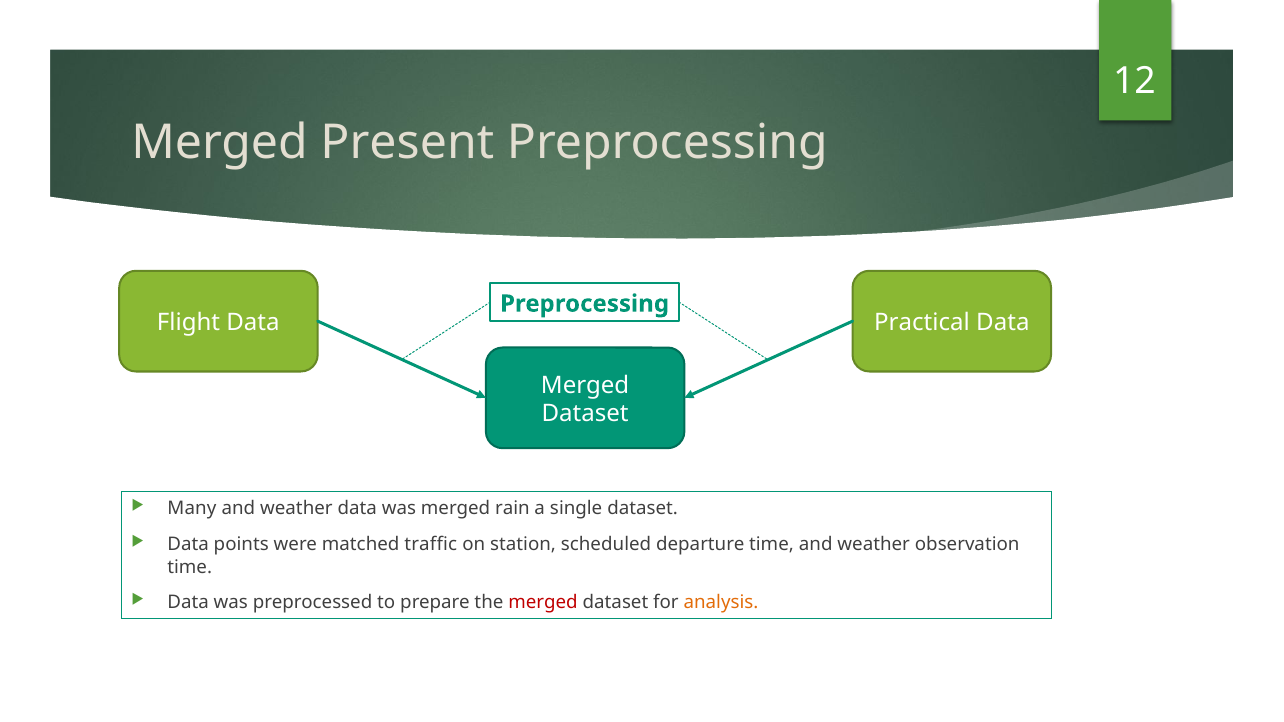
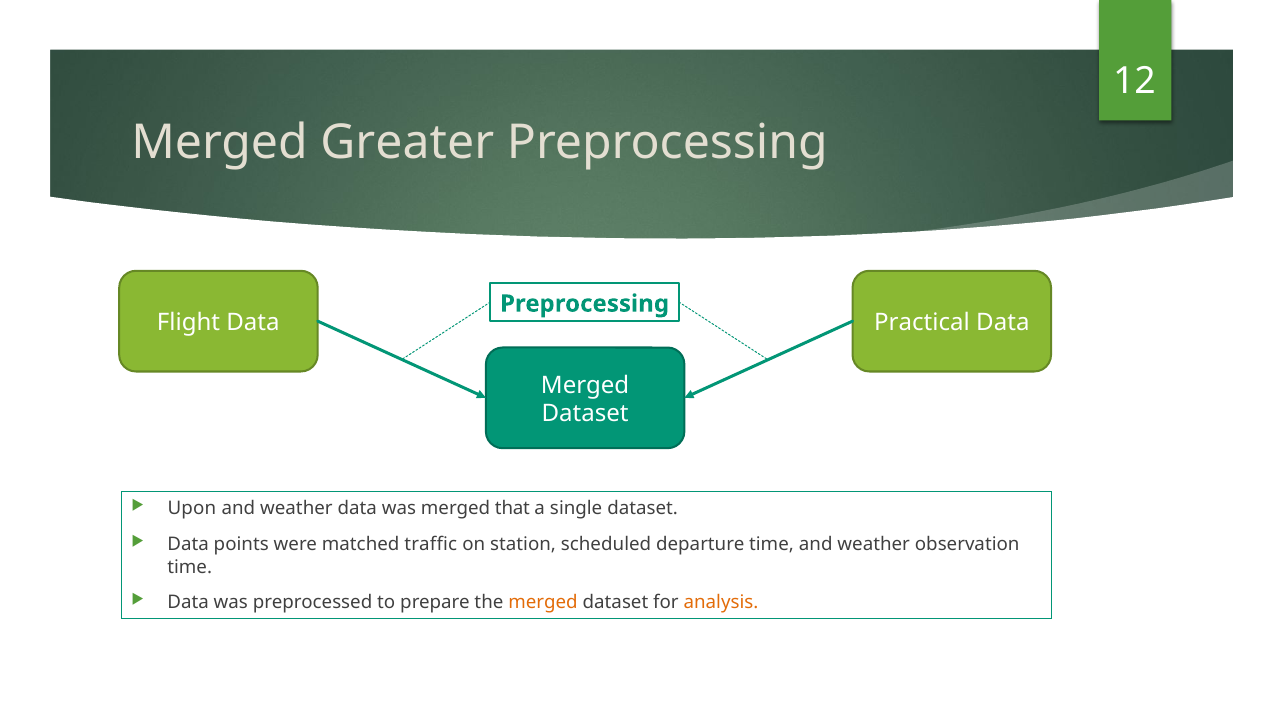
Present: Present -> Greater
Many: Many -> Upon
rain: rain -> that
merged at (543, 603) colour: red -> orange
